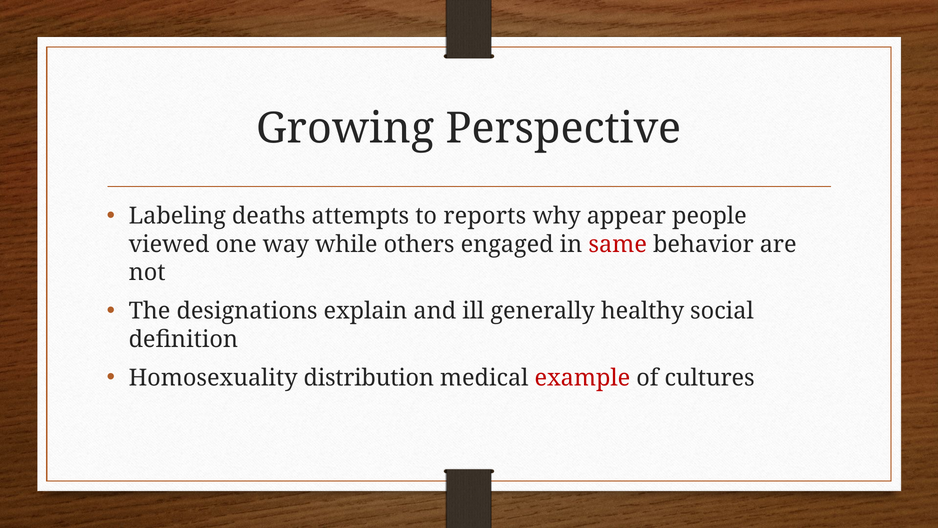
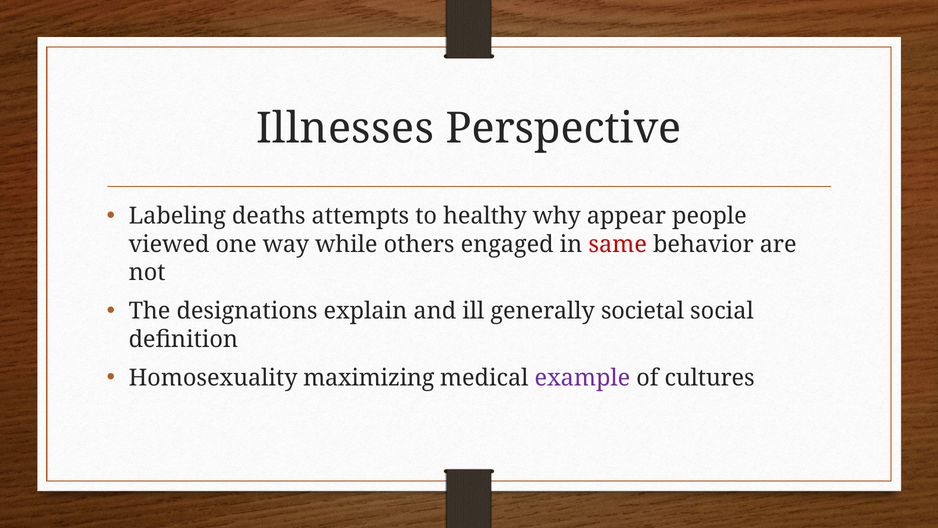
Growing: Growing -> Illnesses
reports: reports -> healthy
healthy: healthy -> societal
distribution: distribution -> maximizing
example colour: red -> purple
